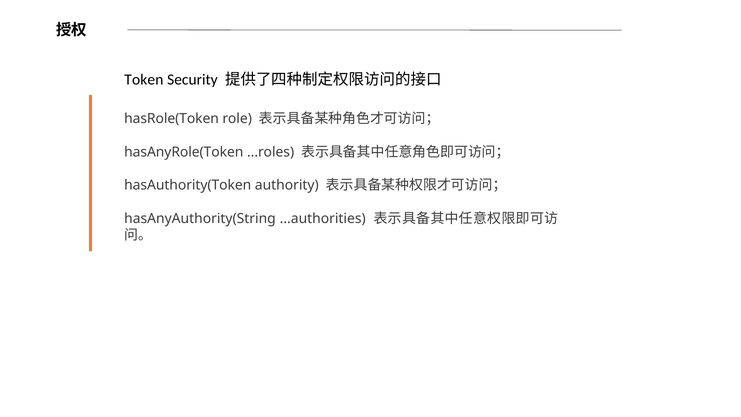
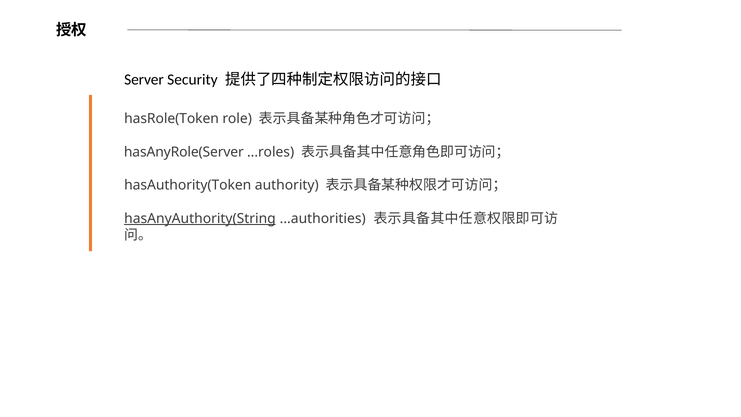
Token: Token -> Server
hasAnyRole(Token: hasAnyRole(Token -> hasAnyRole(Server
hasAnyAuthority(String underline: none -> present
